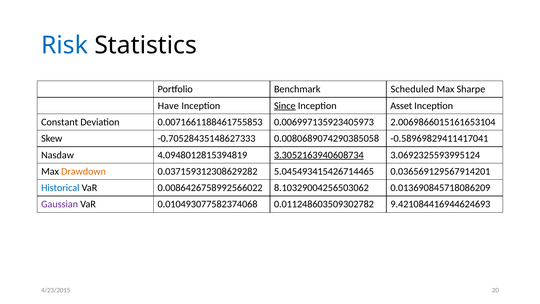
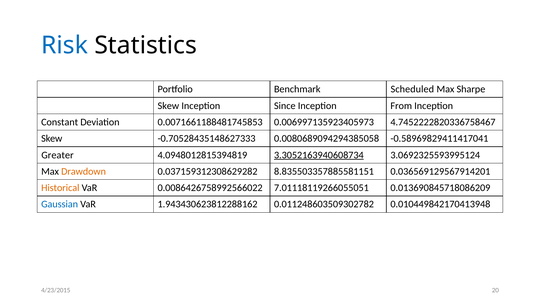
Have at (168, 106): Have -> Skew
Since underline: present -> none
Asset: Asset -> From
0.0071661188461755853: 0.0071661188461755853 -> 0.0071661188481745853
2.0069866015161653104: 2.0069866015161653104 -> 4.7452222820336758467
0.0080689074290385058: 0.0080689074290385058 -> 0.0080689094294385058
Nasdaw: Nasdaw -> Greater
5.045493415426714465: 5.045493415426714465 -> 8.835503357885581151
Historical colour: blue -> orange
8.10329004256503062: 8.10329004256503062 -> 7.01118119266055051
Gaussian colour: purple -> blue
0.010493077582374068: 0.010493077582374068 -> 1.943430623812288162
9.421084416944624693: 9.421084416944624693 -> 0.010449842170413948
